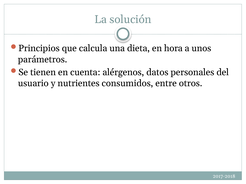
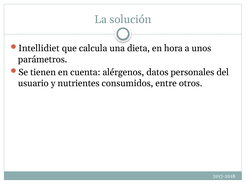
Principios: Principios -> Intellidiet
